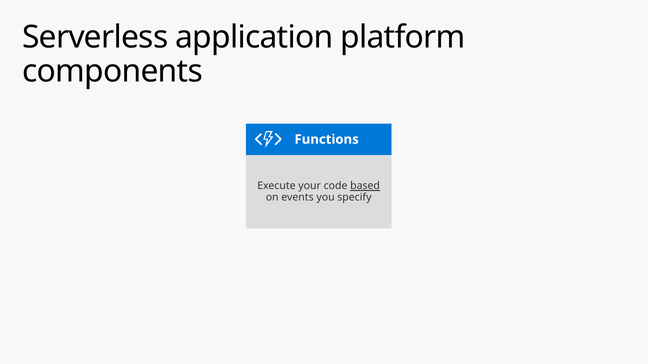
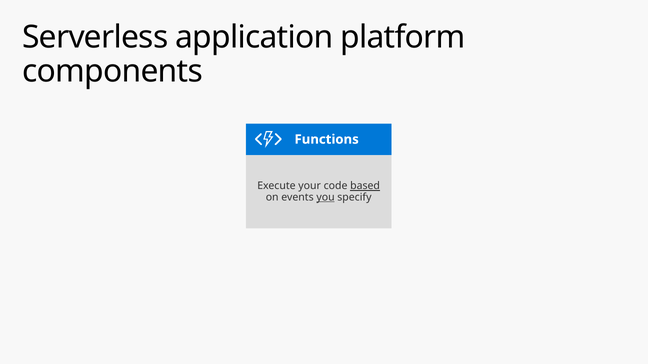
you underline: none -> present
